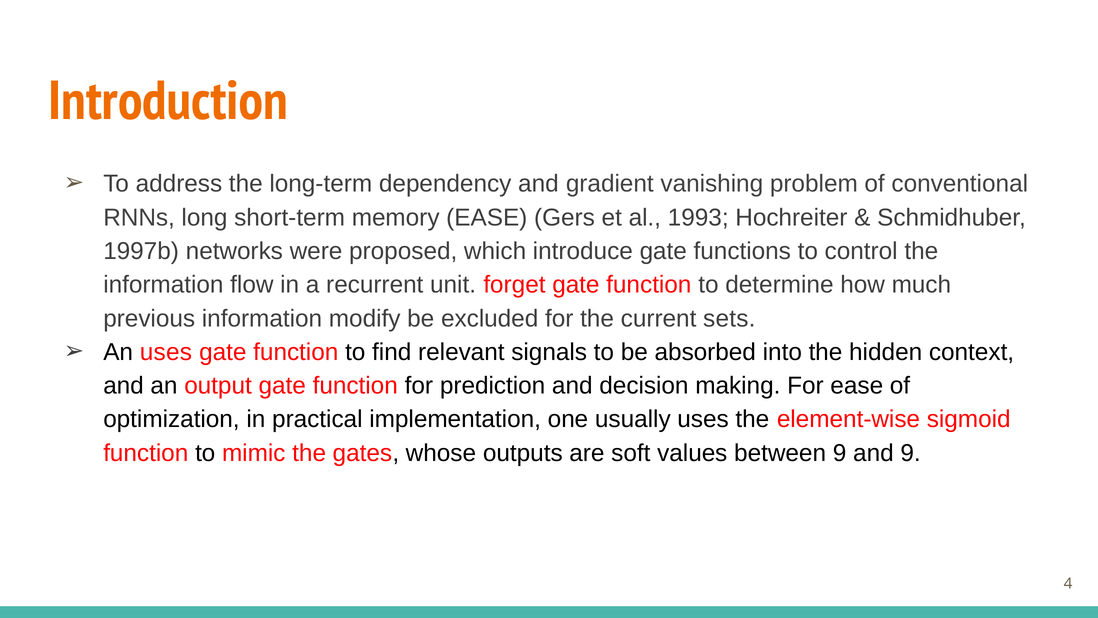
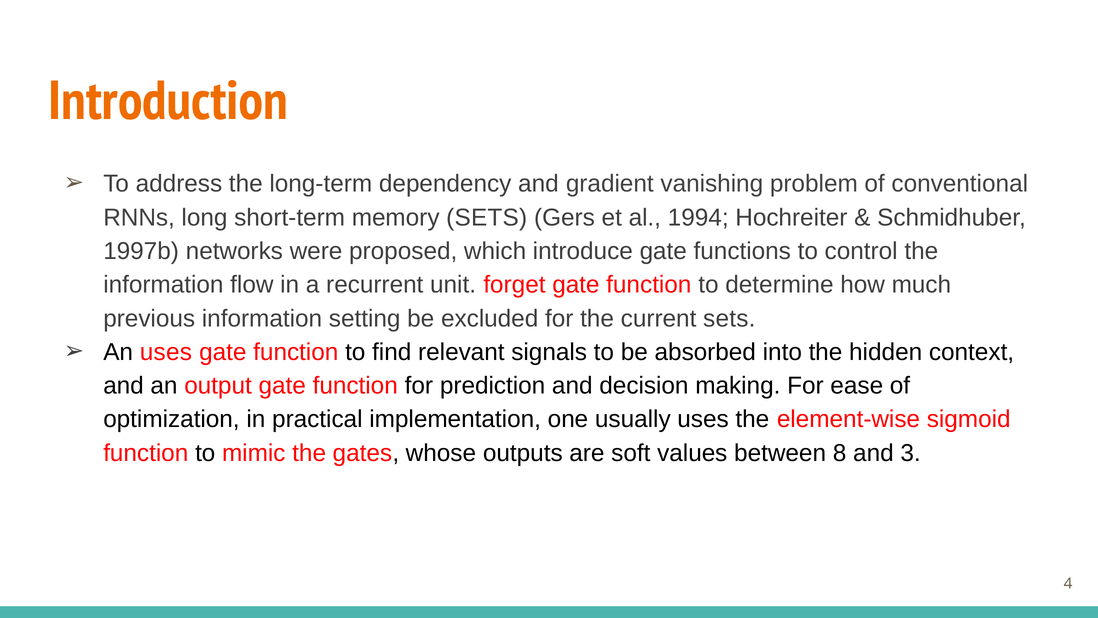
memory EASE: EASE -> SETS
1993: 1993 -> 1994
modify: modify -> setting
between 9: 9 -> 8
and 9: 9 -> 3
